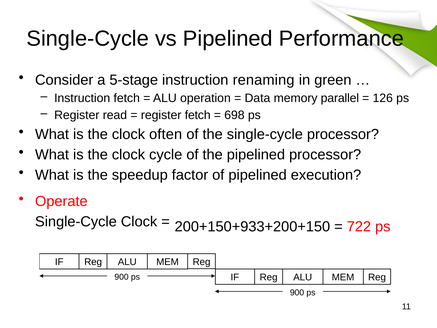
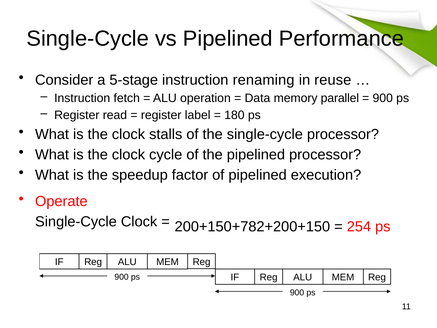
green: green -> reuse
126 at (383, 98): 126 -> 900
register fetch: fetch -> label
698: 698 -> 180
often: often -> stalls
200+150+933+200+150: 200+150+933+200+150 -> 200+150+782+200+150
722: 722 -> 254
